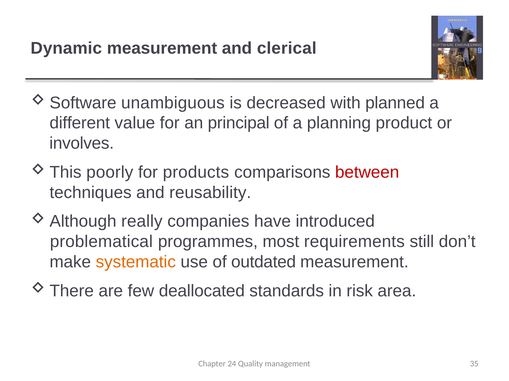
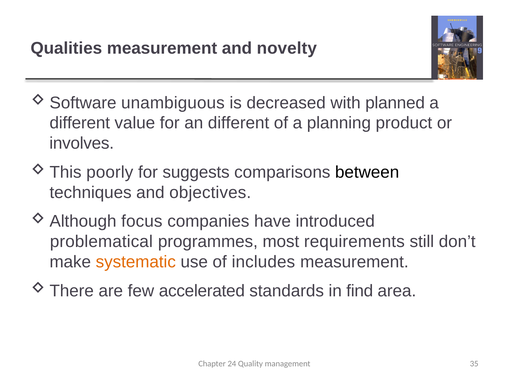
Dynamic: Dynamic -> Qualities
clerical: clerical -> novelty
an principal: principal -> different
products: products -> suggests
between colour: red -> black
reusability: reusability -> objectives
really: really -> focus
outdated: outdated -> includes
deallocated: deallocated -> accelerated
risk: risk -> find
